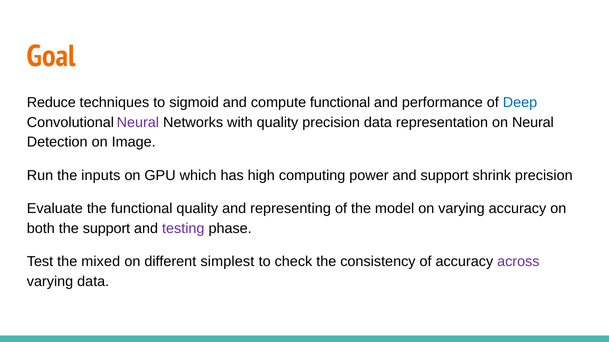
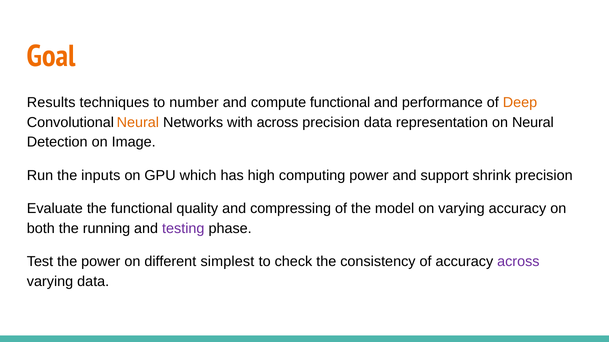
Reduce: Reduce -> Results
sigmoid: sigmoid -> number
Deep colour: blue -> orange
Neural at (138, 122) colour: purple -> orange
with quality: quality -> across
representing: representing -> compressing
the support: support -> running
the mixed: mixed -> power
